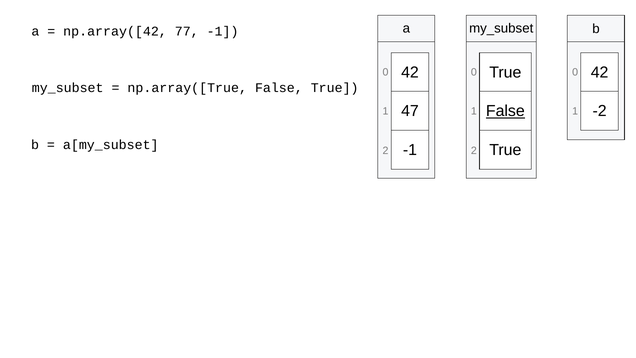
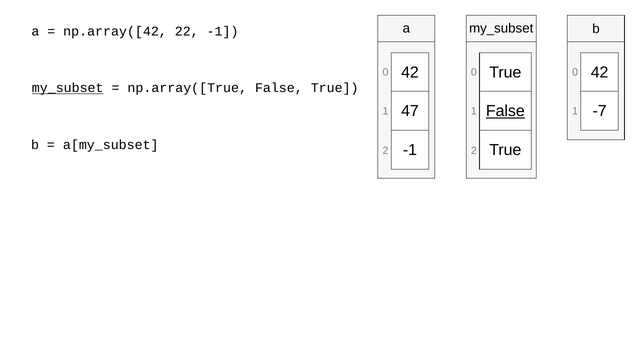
77: 77 -> 22
my_subset at (68, 88) underline: none -> present
-2: -2 -> -7
